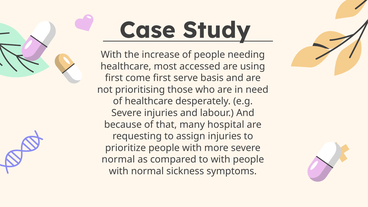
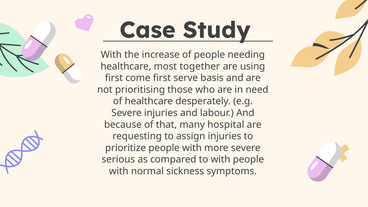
accessed: accessed -> together
normal at (118, 160): normal -> serious
